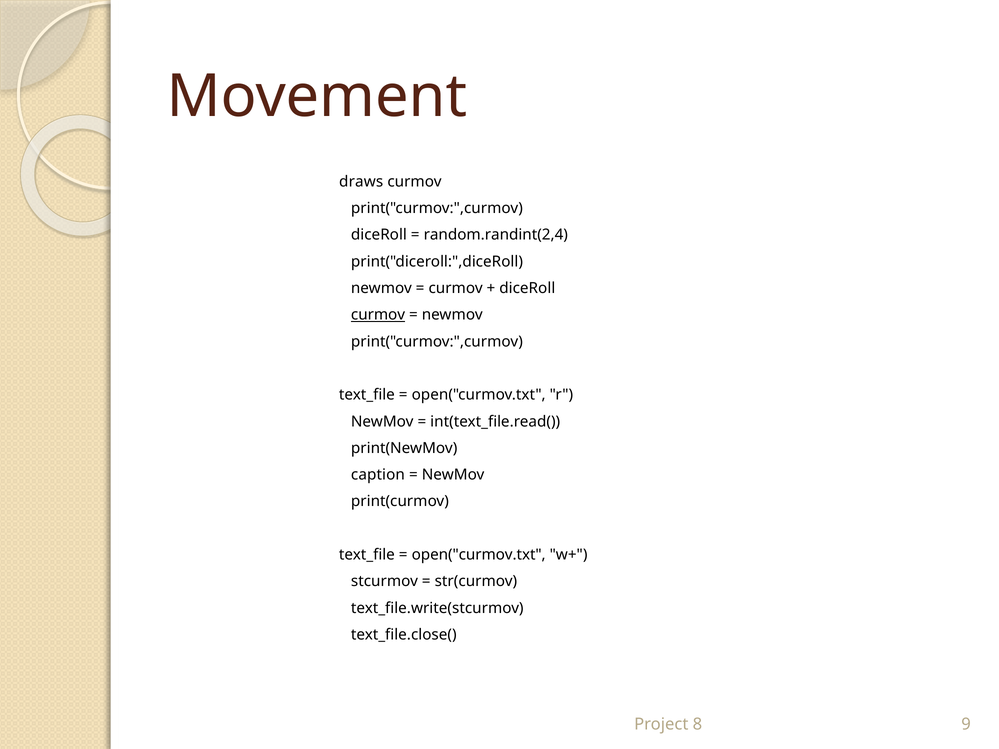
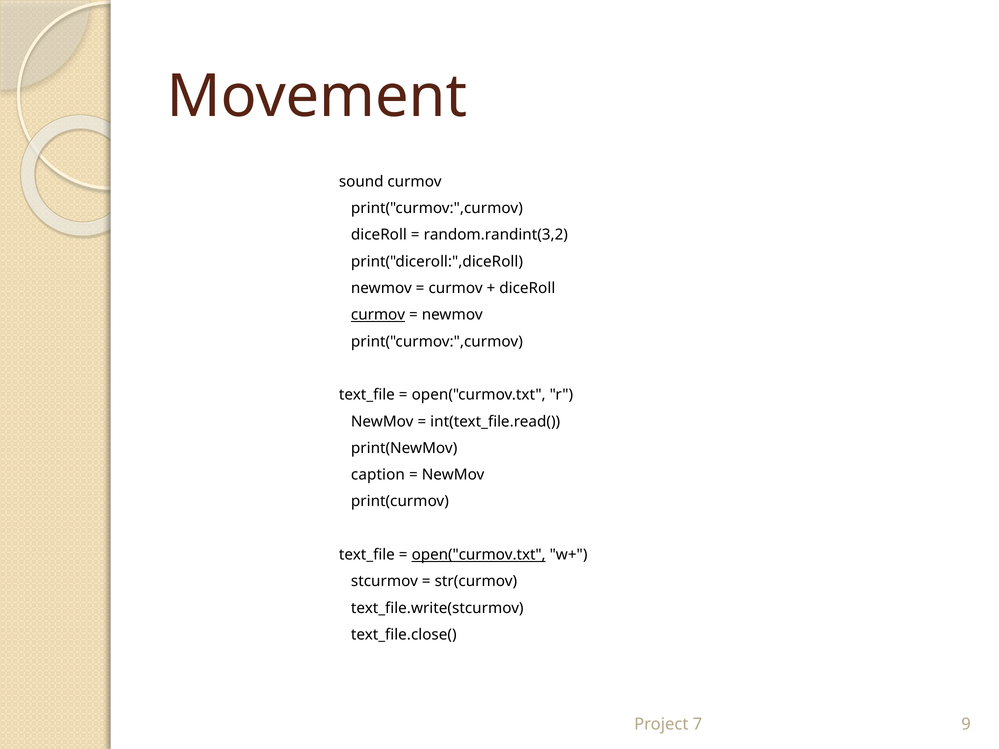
draws: draws -> sound
random.randint(2,4: random.randint(2,4 -> random.randint(3,2
open("curmov.txt at (479, 555) underline: none -> present
8: 8 -> 7
